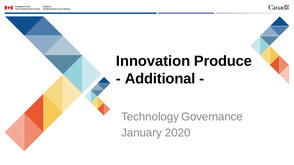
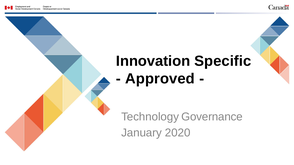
Produce: Produce -> Specific
Additional: Additional -> Approved
